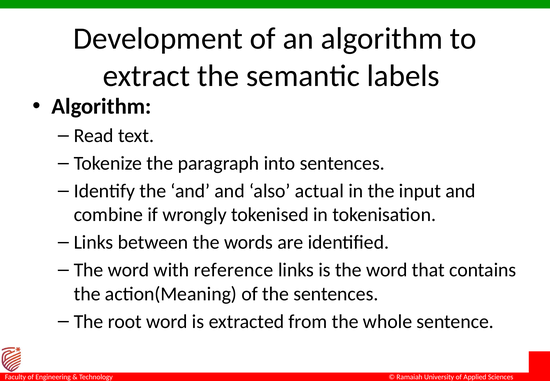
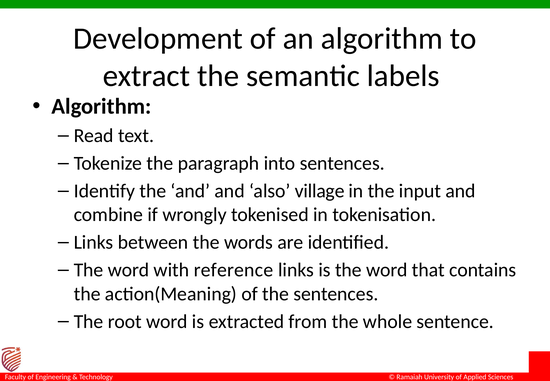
actual: actual -> village
